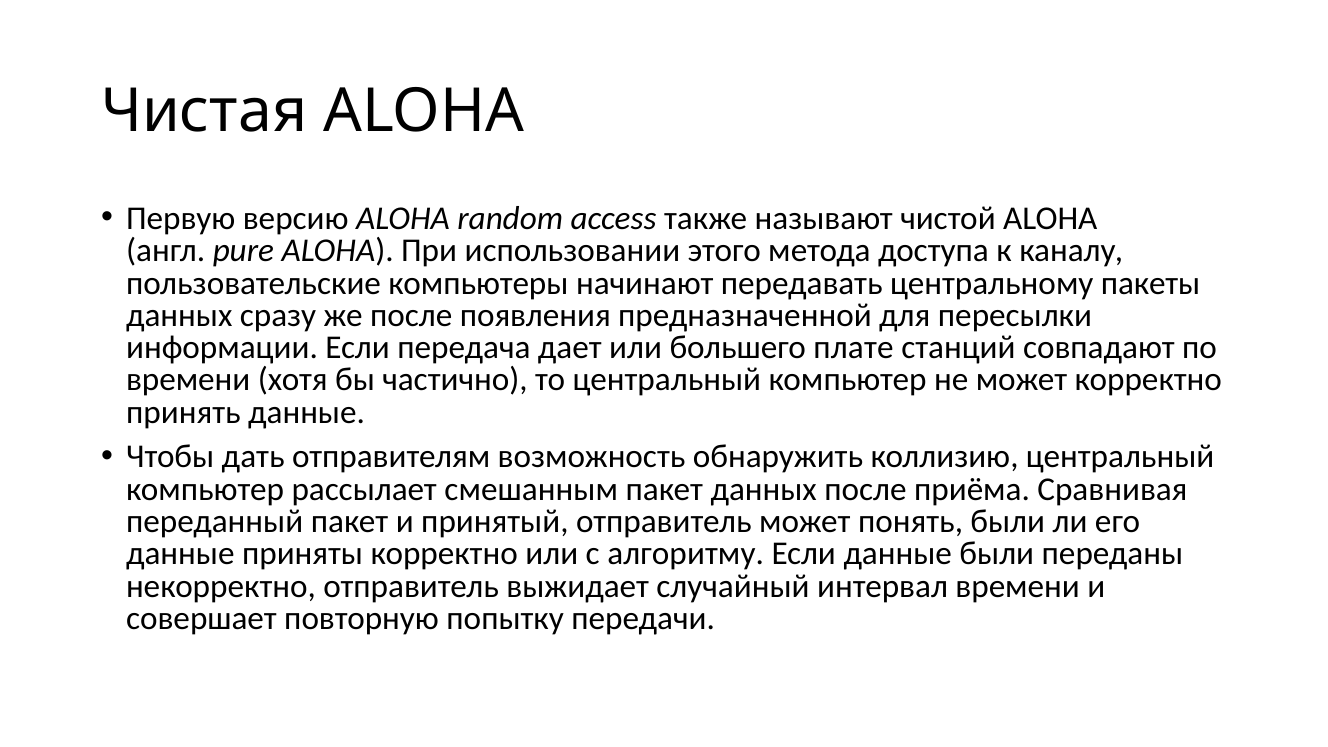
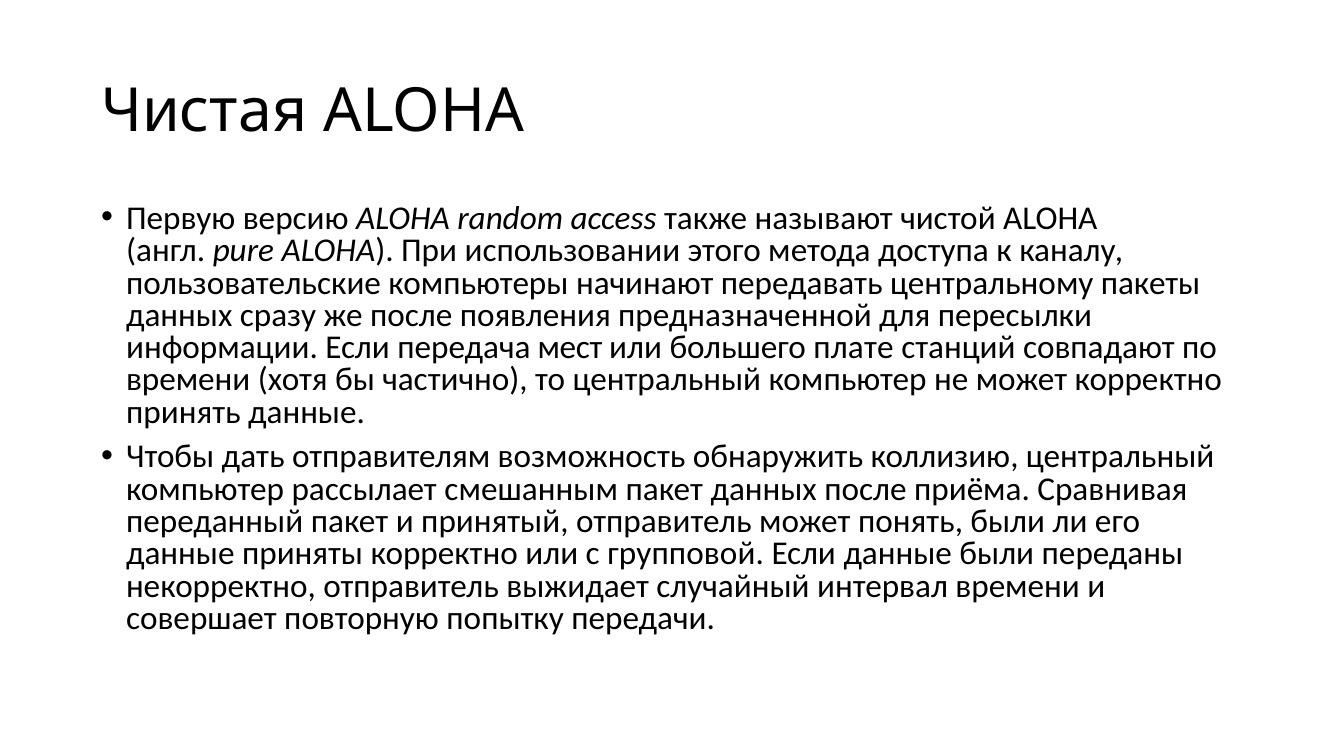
дает: дает -> мест
алгоритму: алгоритму -> групповой
